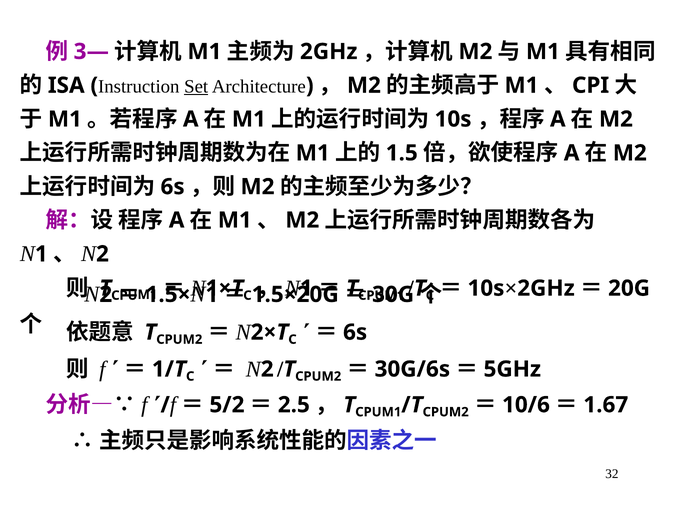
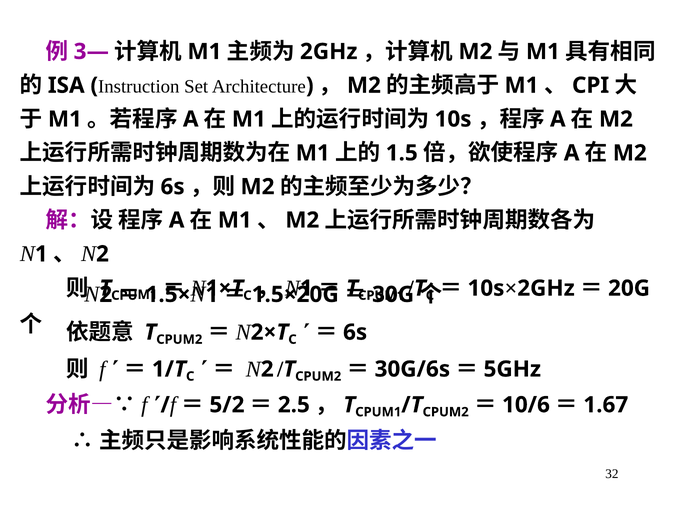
Set underline: present -> none
